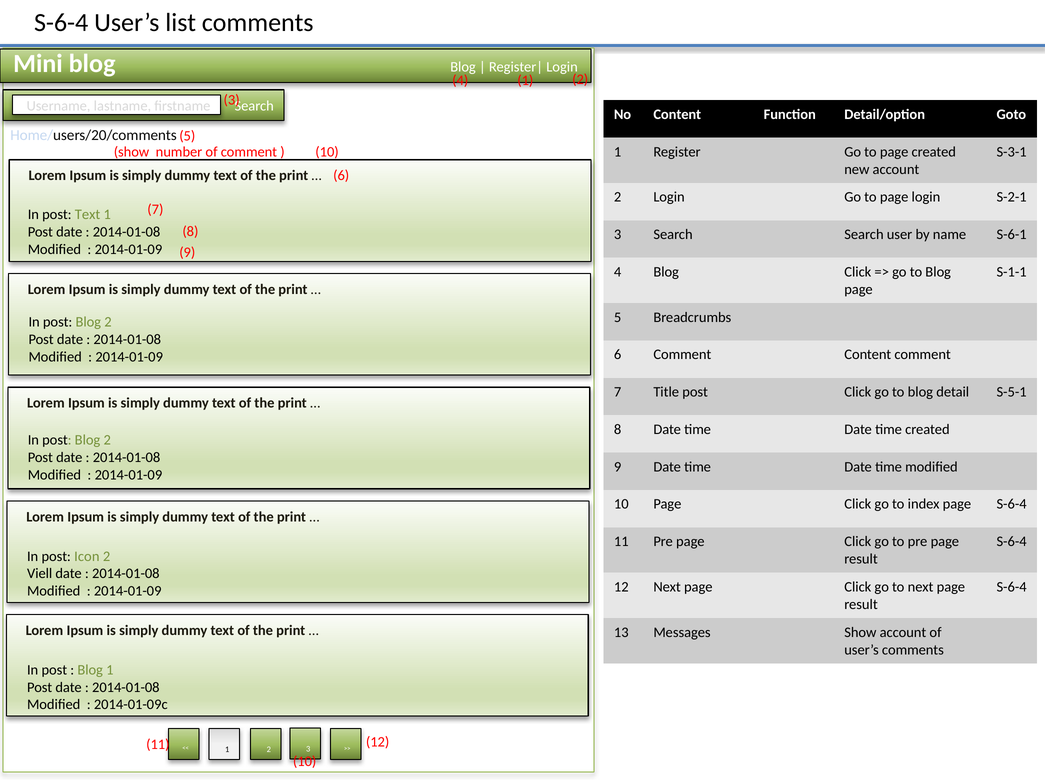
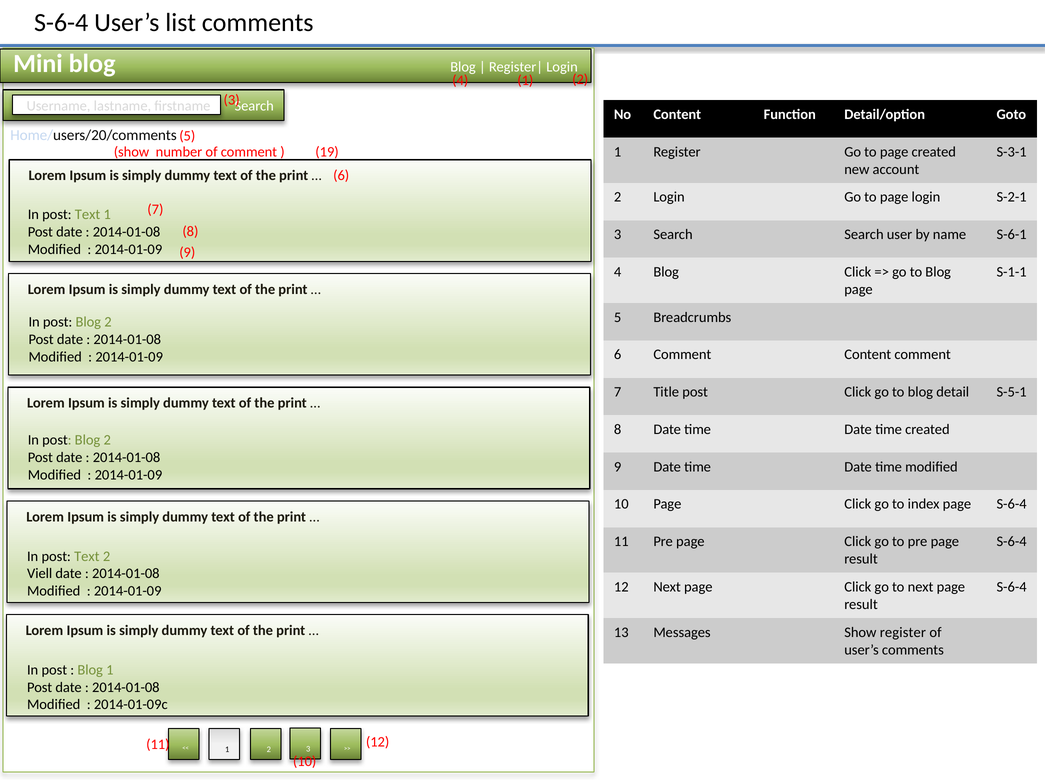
10 at (327, 152): 10 -> 19
Icon at (87, 556): Icon -> Text
Show account: account -> register
